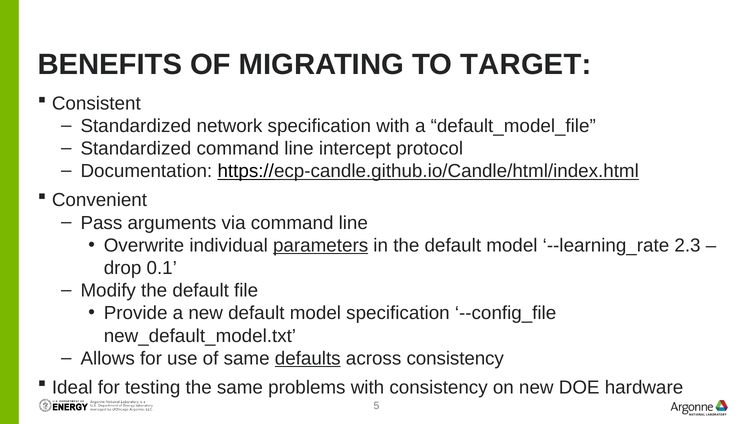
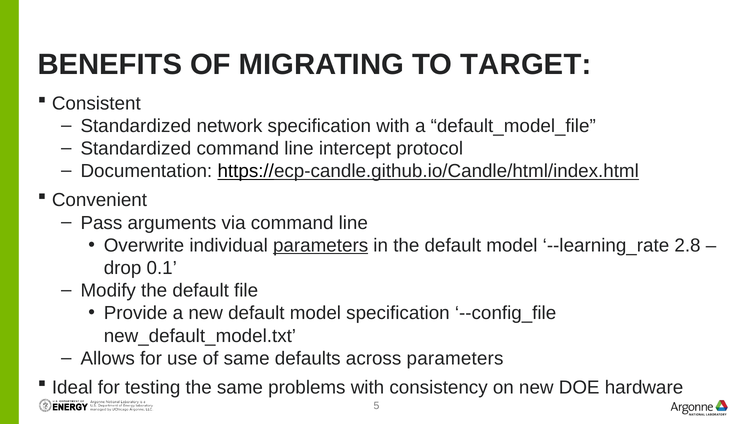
2.3: 2.3 -> 2.8
defaults underline: present -> none
across consistency: consistency -> parameters
